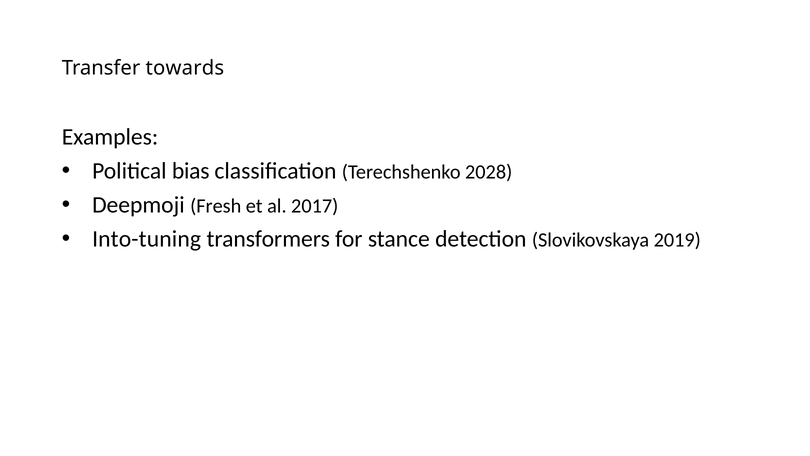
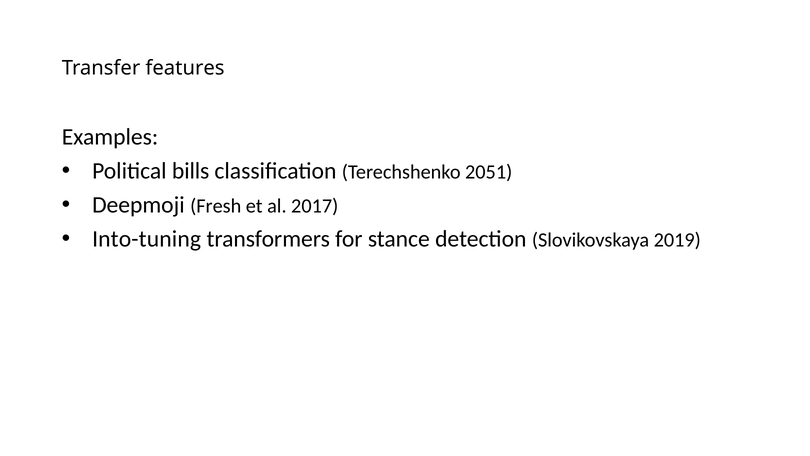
towards: towards -> features
bias: bias -> bills
2028: 2028 -> 2051
